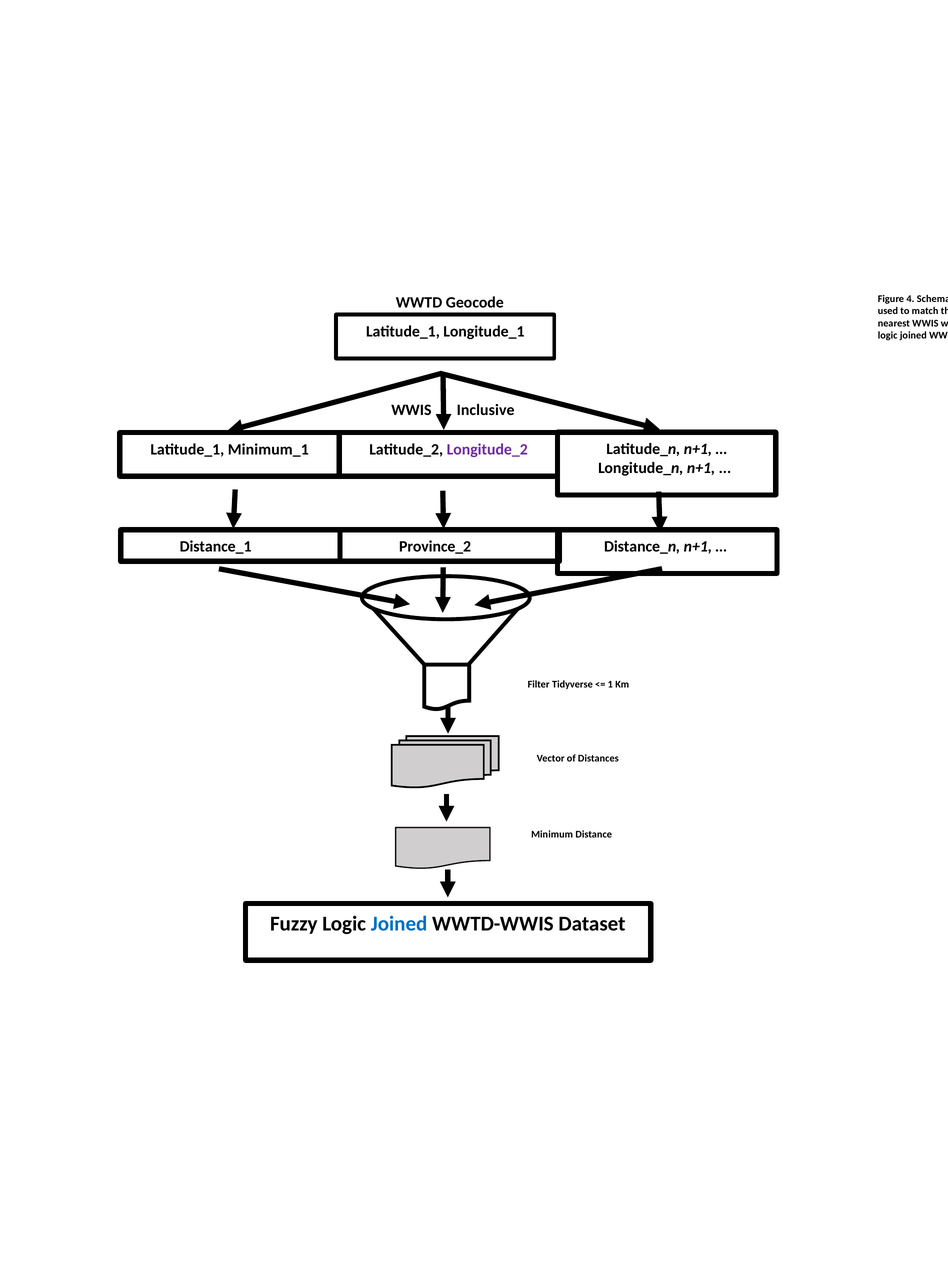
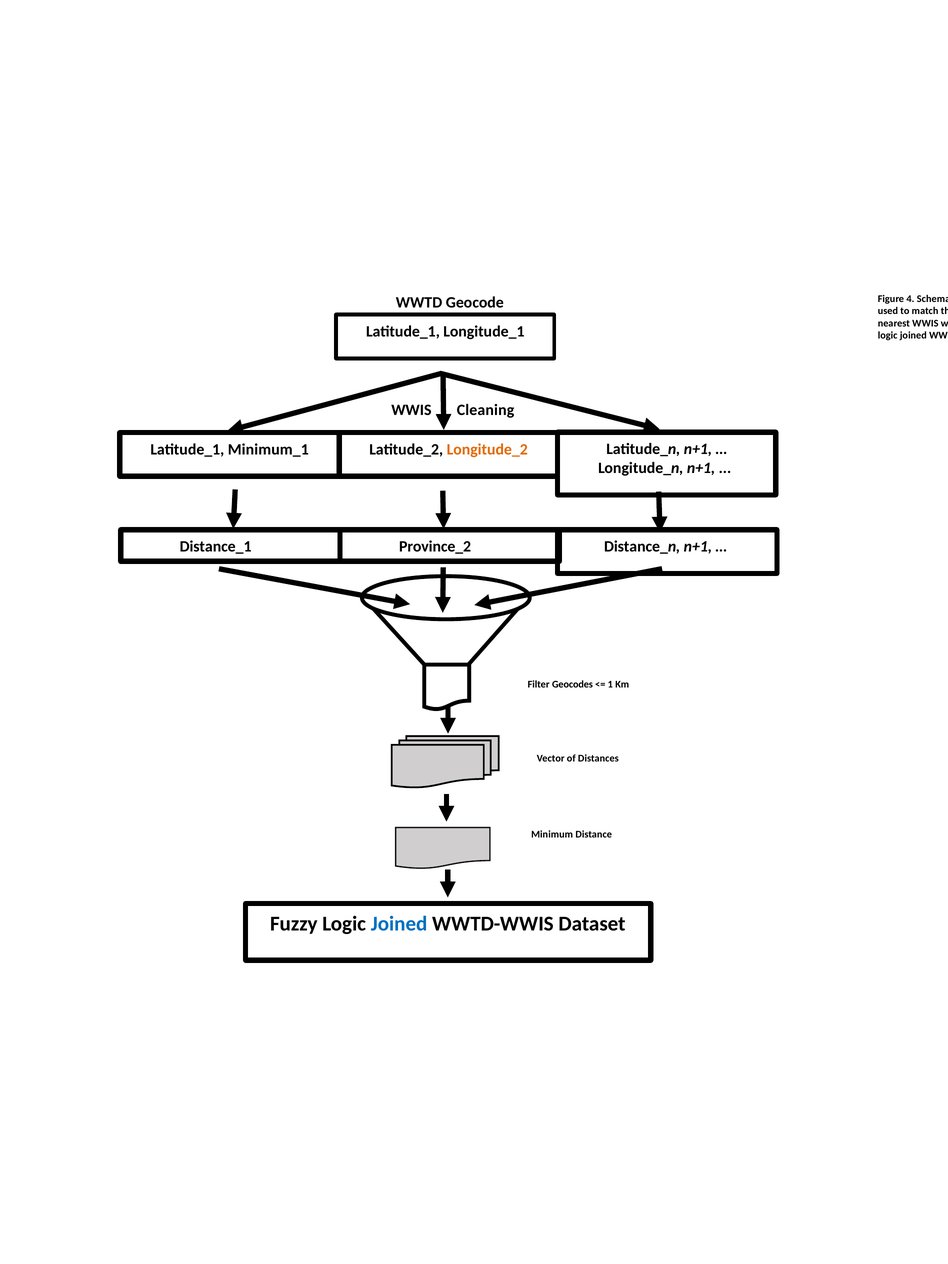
Inclusive: Inclusive -> Cleaning
Longitude_2 colour: purple -> orange
Tidyverse: Tidyverse -> Geocodes
